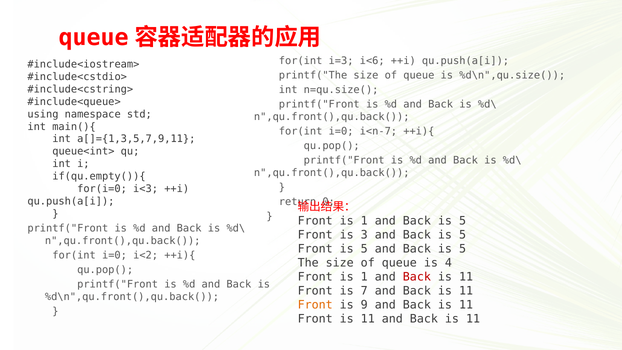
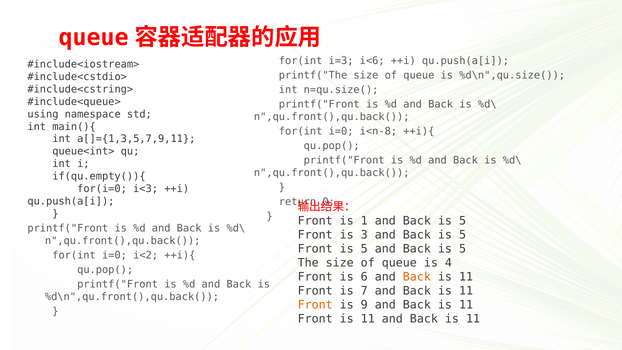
i<n-7: i<n-7 -> i<n-8
1 at (364, 277): 1 -> 6
Back at (417, 277) colour: red -> orange
